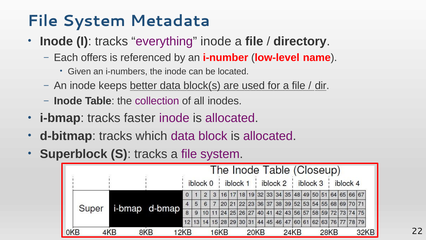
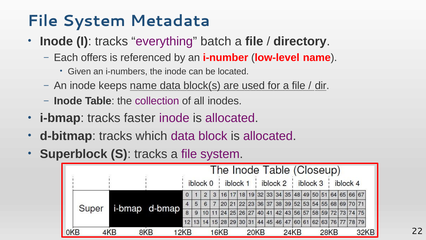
everything inode: inode -> batch
keeps better: better -> name
